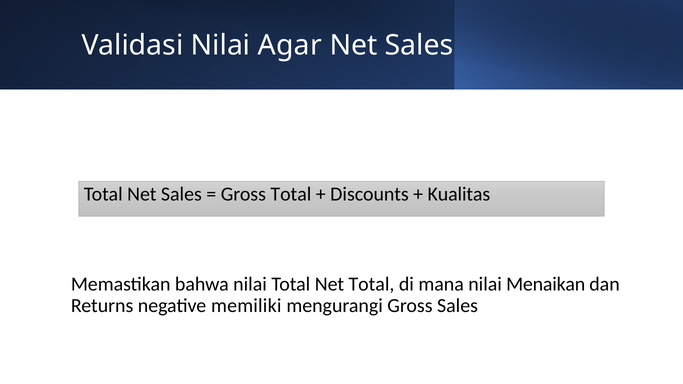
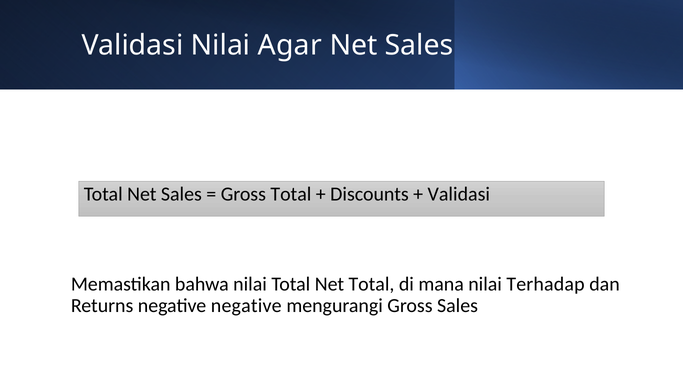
Kualitas at (459, 194): Kualitas -> Validasi
Menaikan: Menaikan -> Terhadap
negative memiliki: memiliki -> negative
